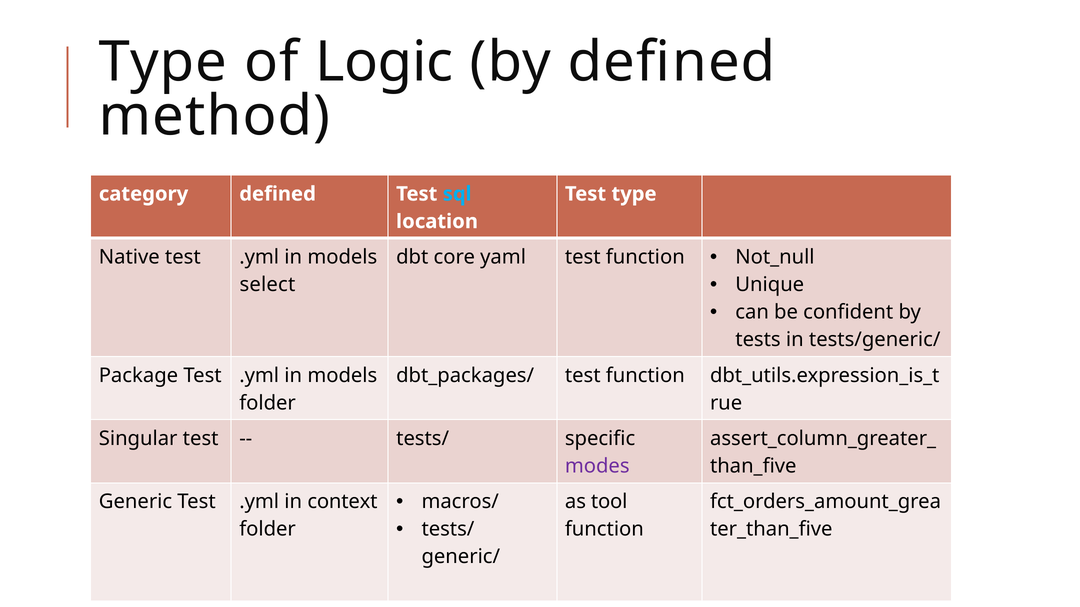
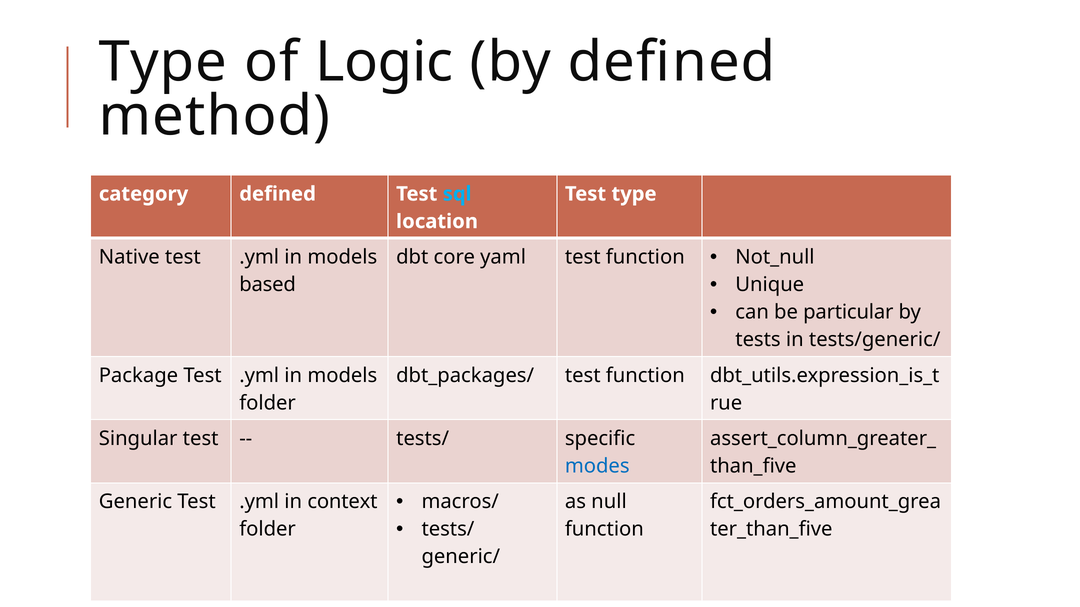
select: select -> based
confident: confident -> particular
modes colour: purple -> blue
tool: tool -> null
